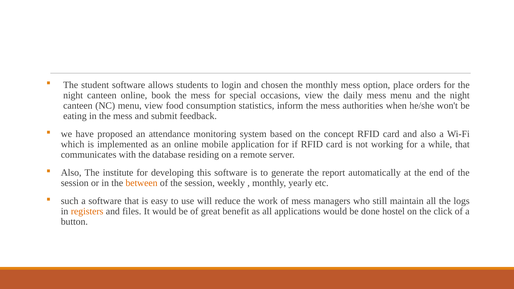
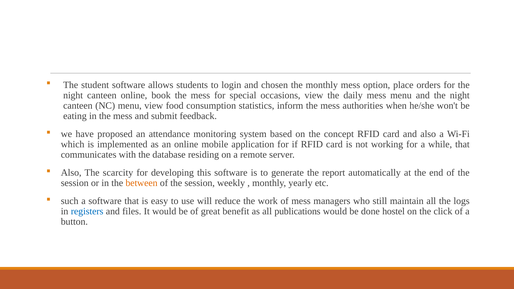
institute: institute -> scarcity
registers colour: orange -> blue
applications: applications -> publications
